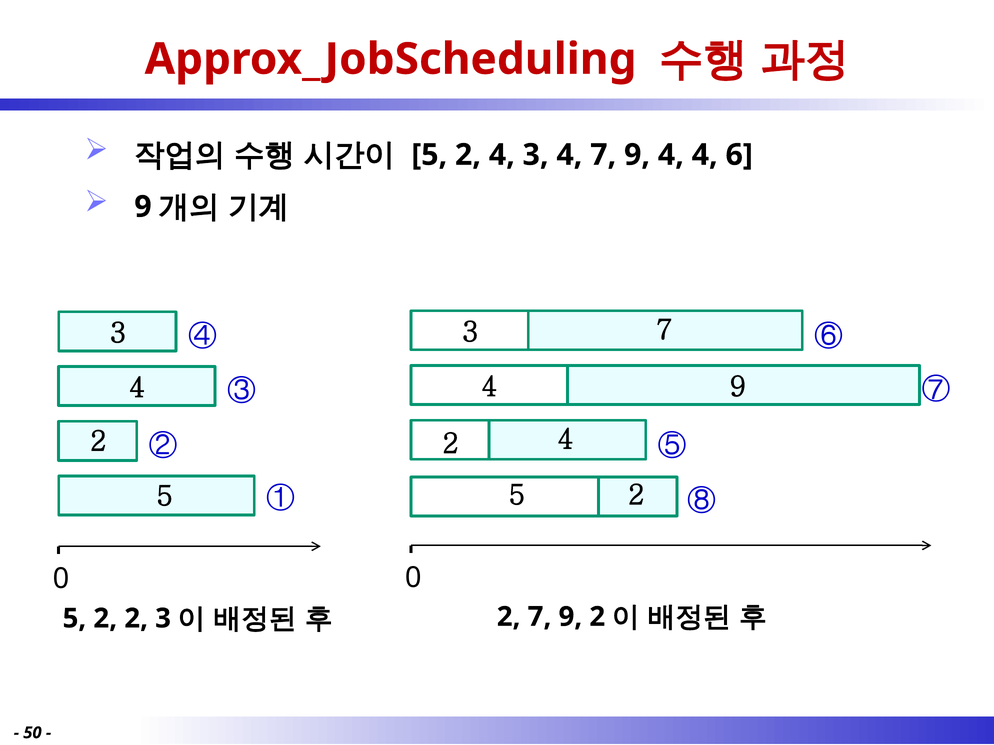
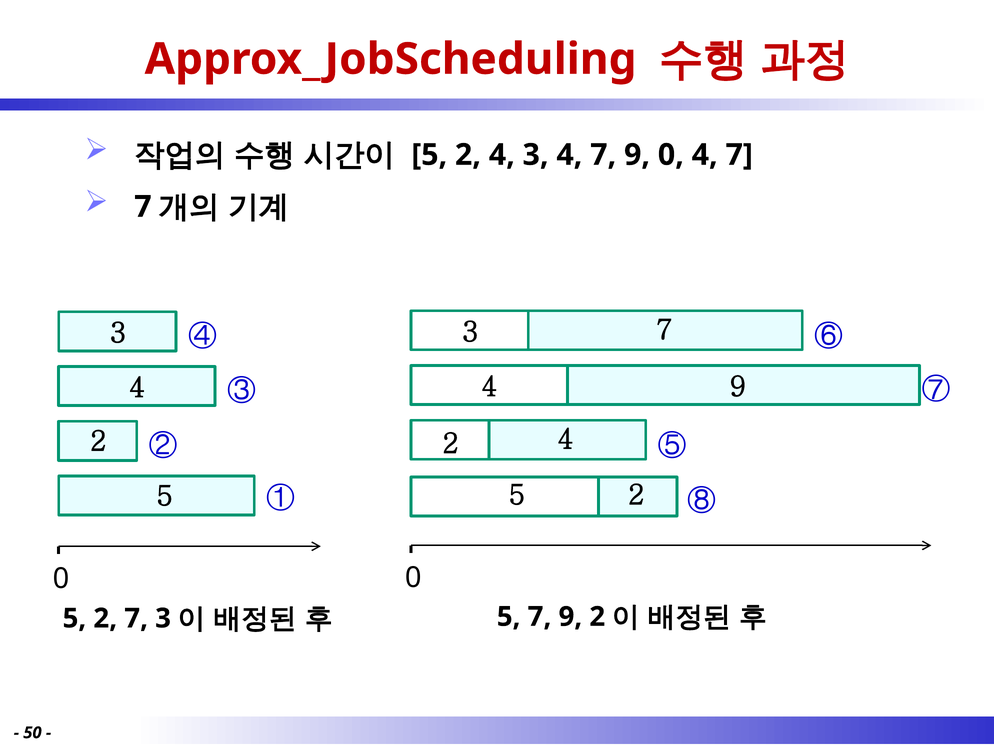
9 4: 4 -> 0
6 at (739, 155): 6 -> 7
9 at (143, 207): 9 -> 7
2 at (509, 617): 2 -> 5
2 2: 2 -> 7
